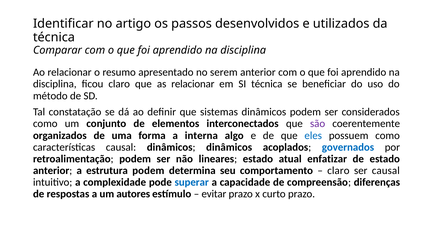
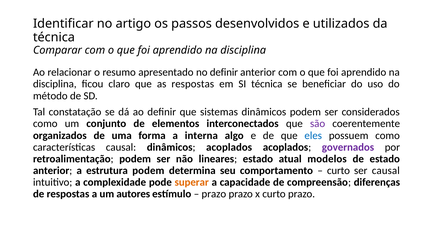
no serem: serem -> definir
as relacionar: relacionar -> respostas
dinâmicos dinâmicos: dinâmicos -> acoplados
governados colour: blue -> purple
enfatizar: enfatizar -> modelos
claro at (338, 170): claro -> curto
superar colour: blue -> orange
evitar at (214, 194): evitar -> prazo
